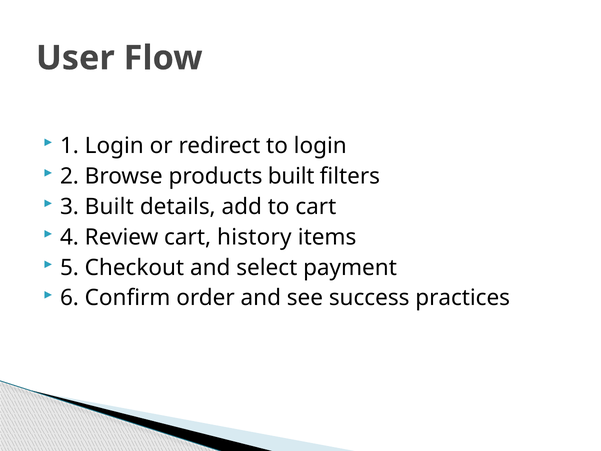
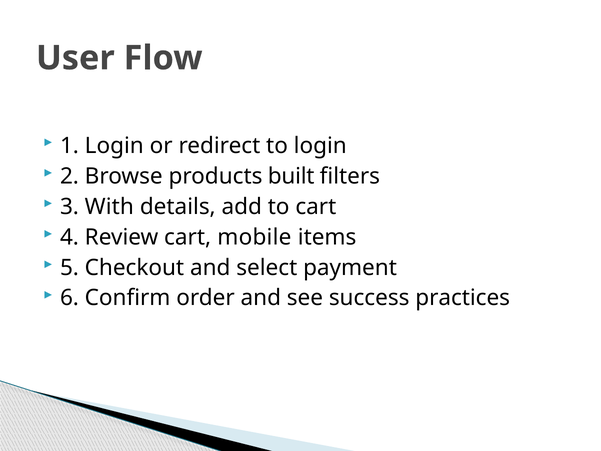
3 Built: Built -> With
history: history -> mobile
